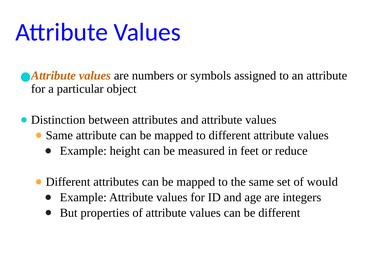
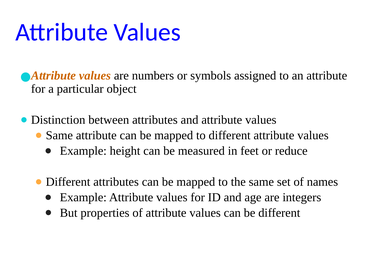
would: would -> names
